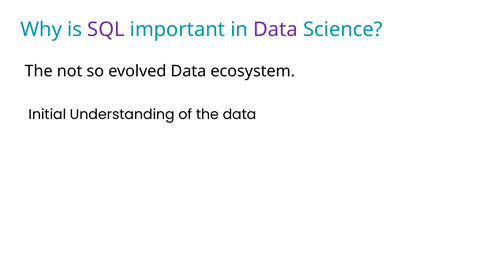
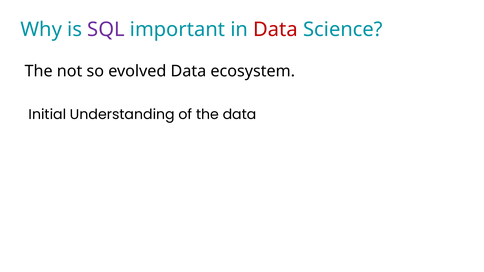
Data at (276, 29) colour: purple -> red
